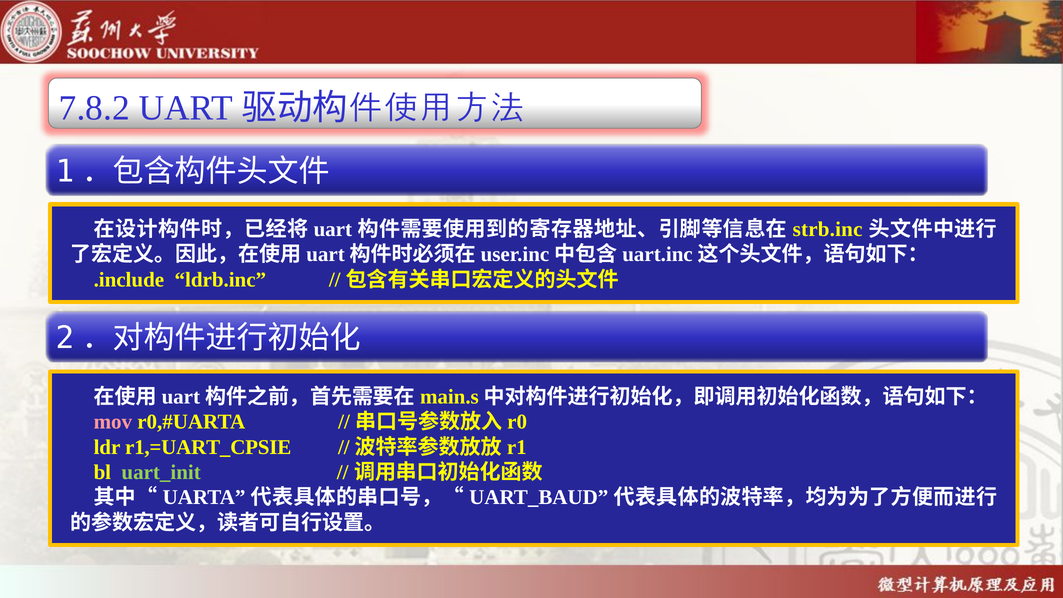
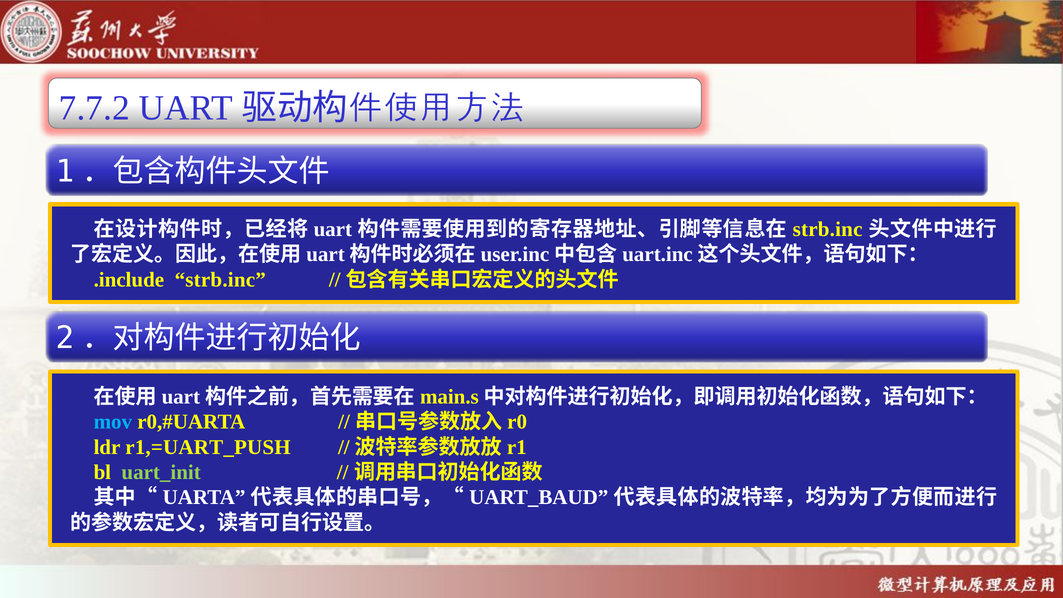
7.8.2: 7.8.2 -> 7.7.2
.include ldrb.inc: ldrb.inc -> strb.inc
mov colour: pink -> light blue
r1,=UART_CPSIE: r1,=UART_CPSIE -> r1,=UART_PUSH
